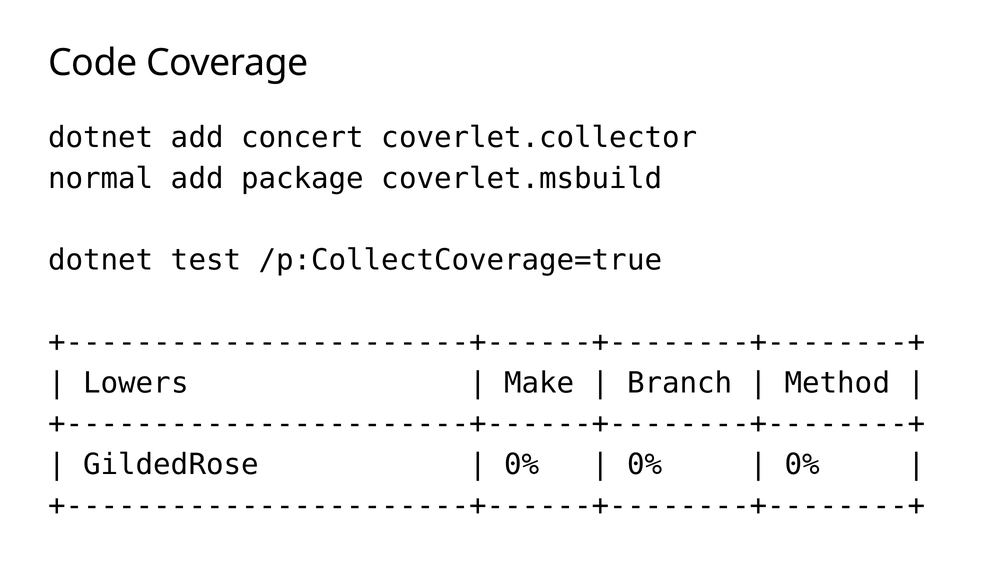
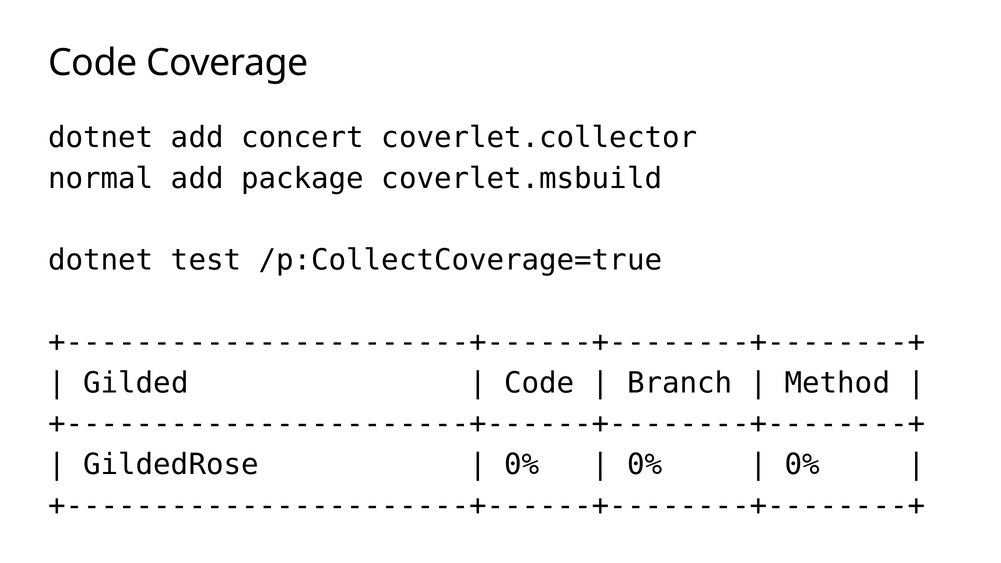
Lowers: Lowers -> Gilded
Make at (539, 383): Make -> Code
